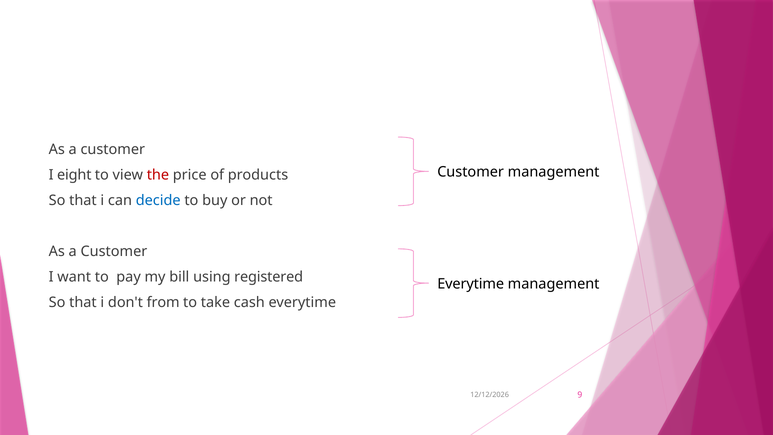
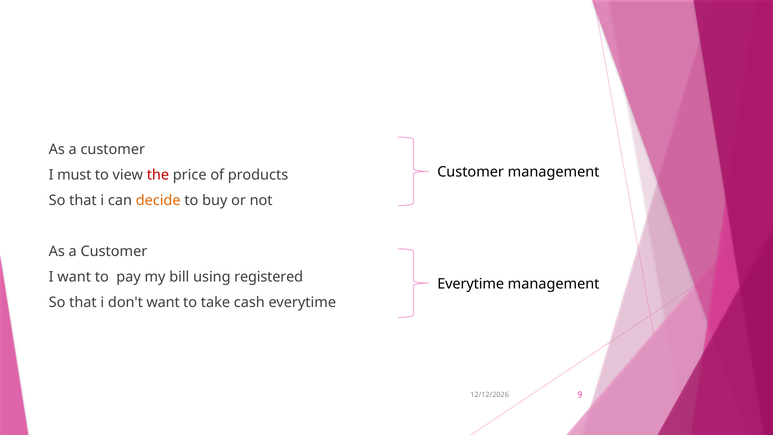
eight: eight -> must
decide colour: blue -> orange
don't from: from -> want
